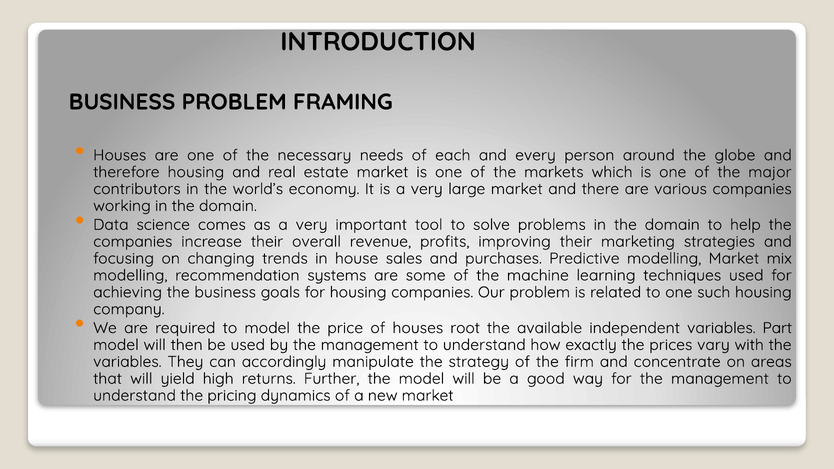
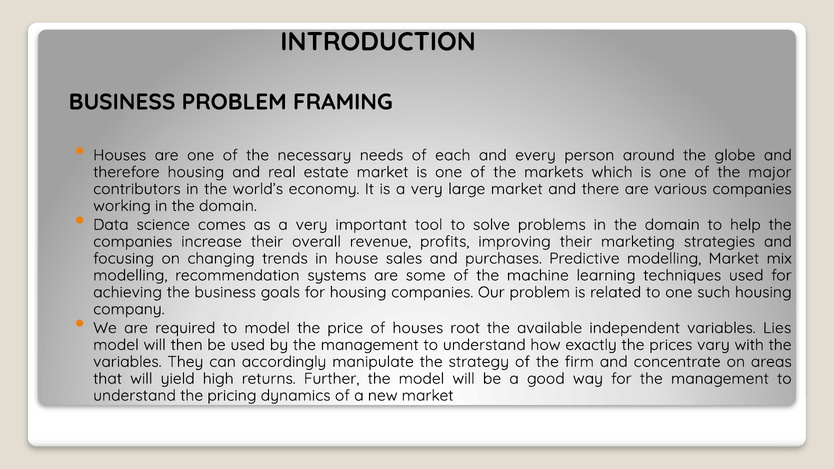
Part: Part -> Lies
